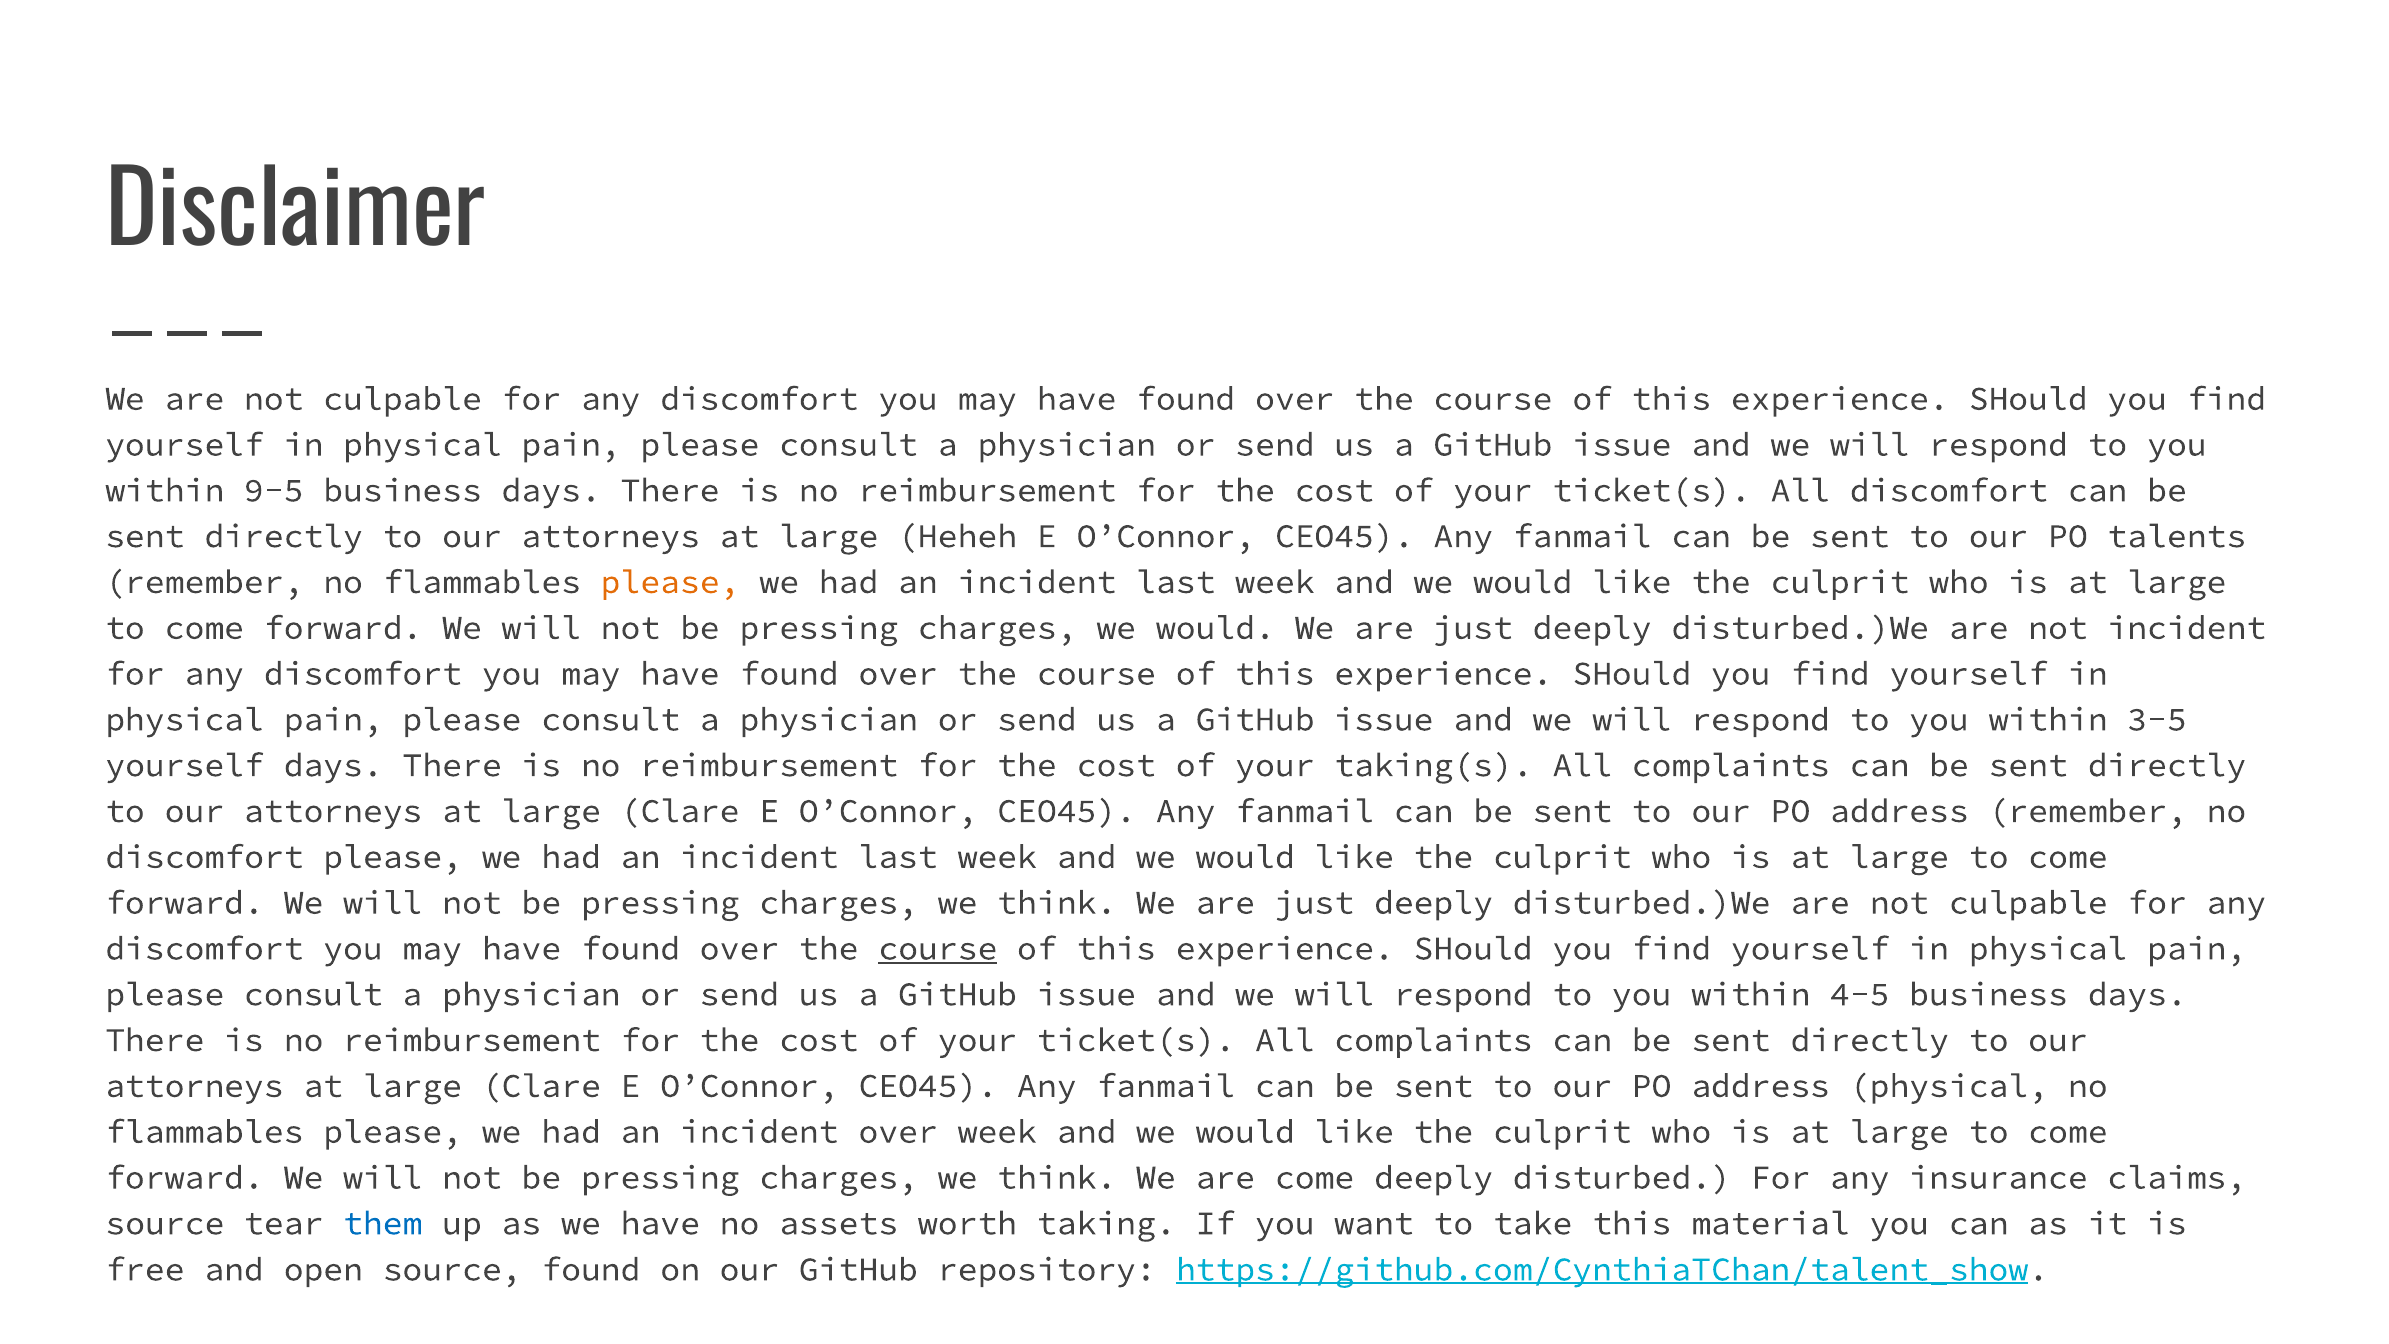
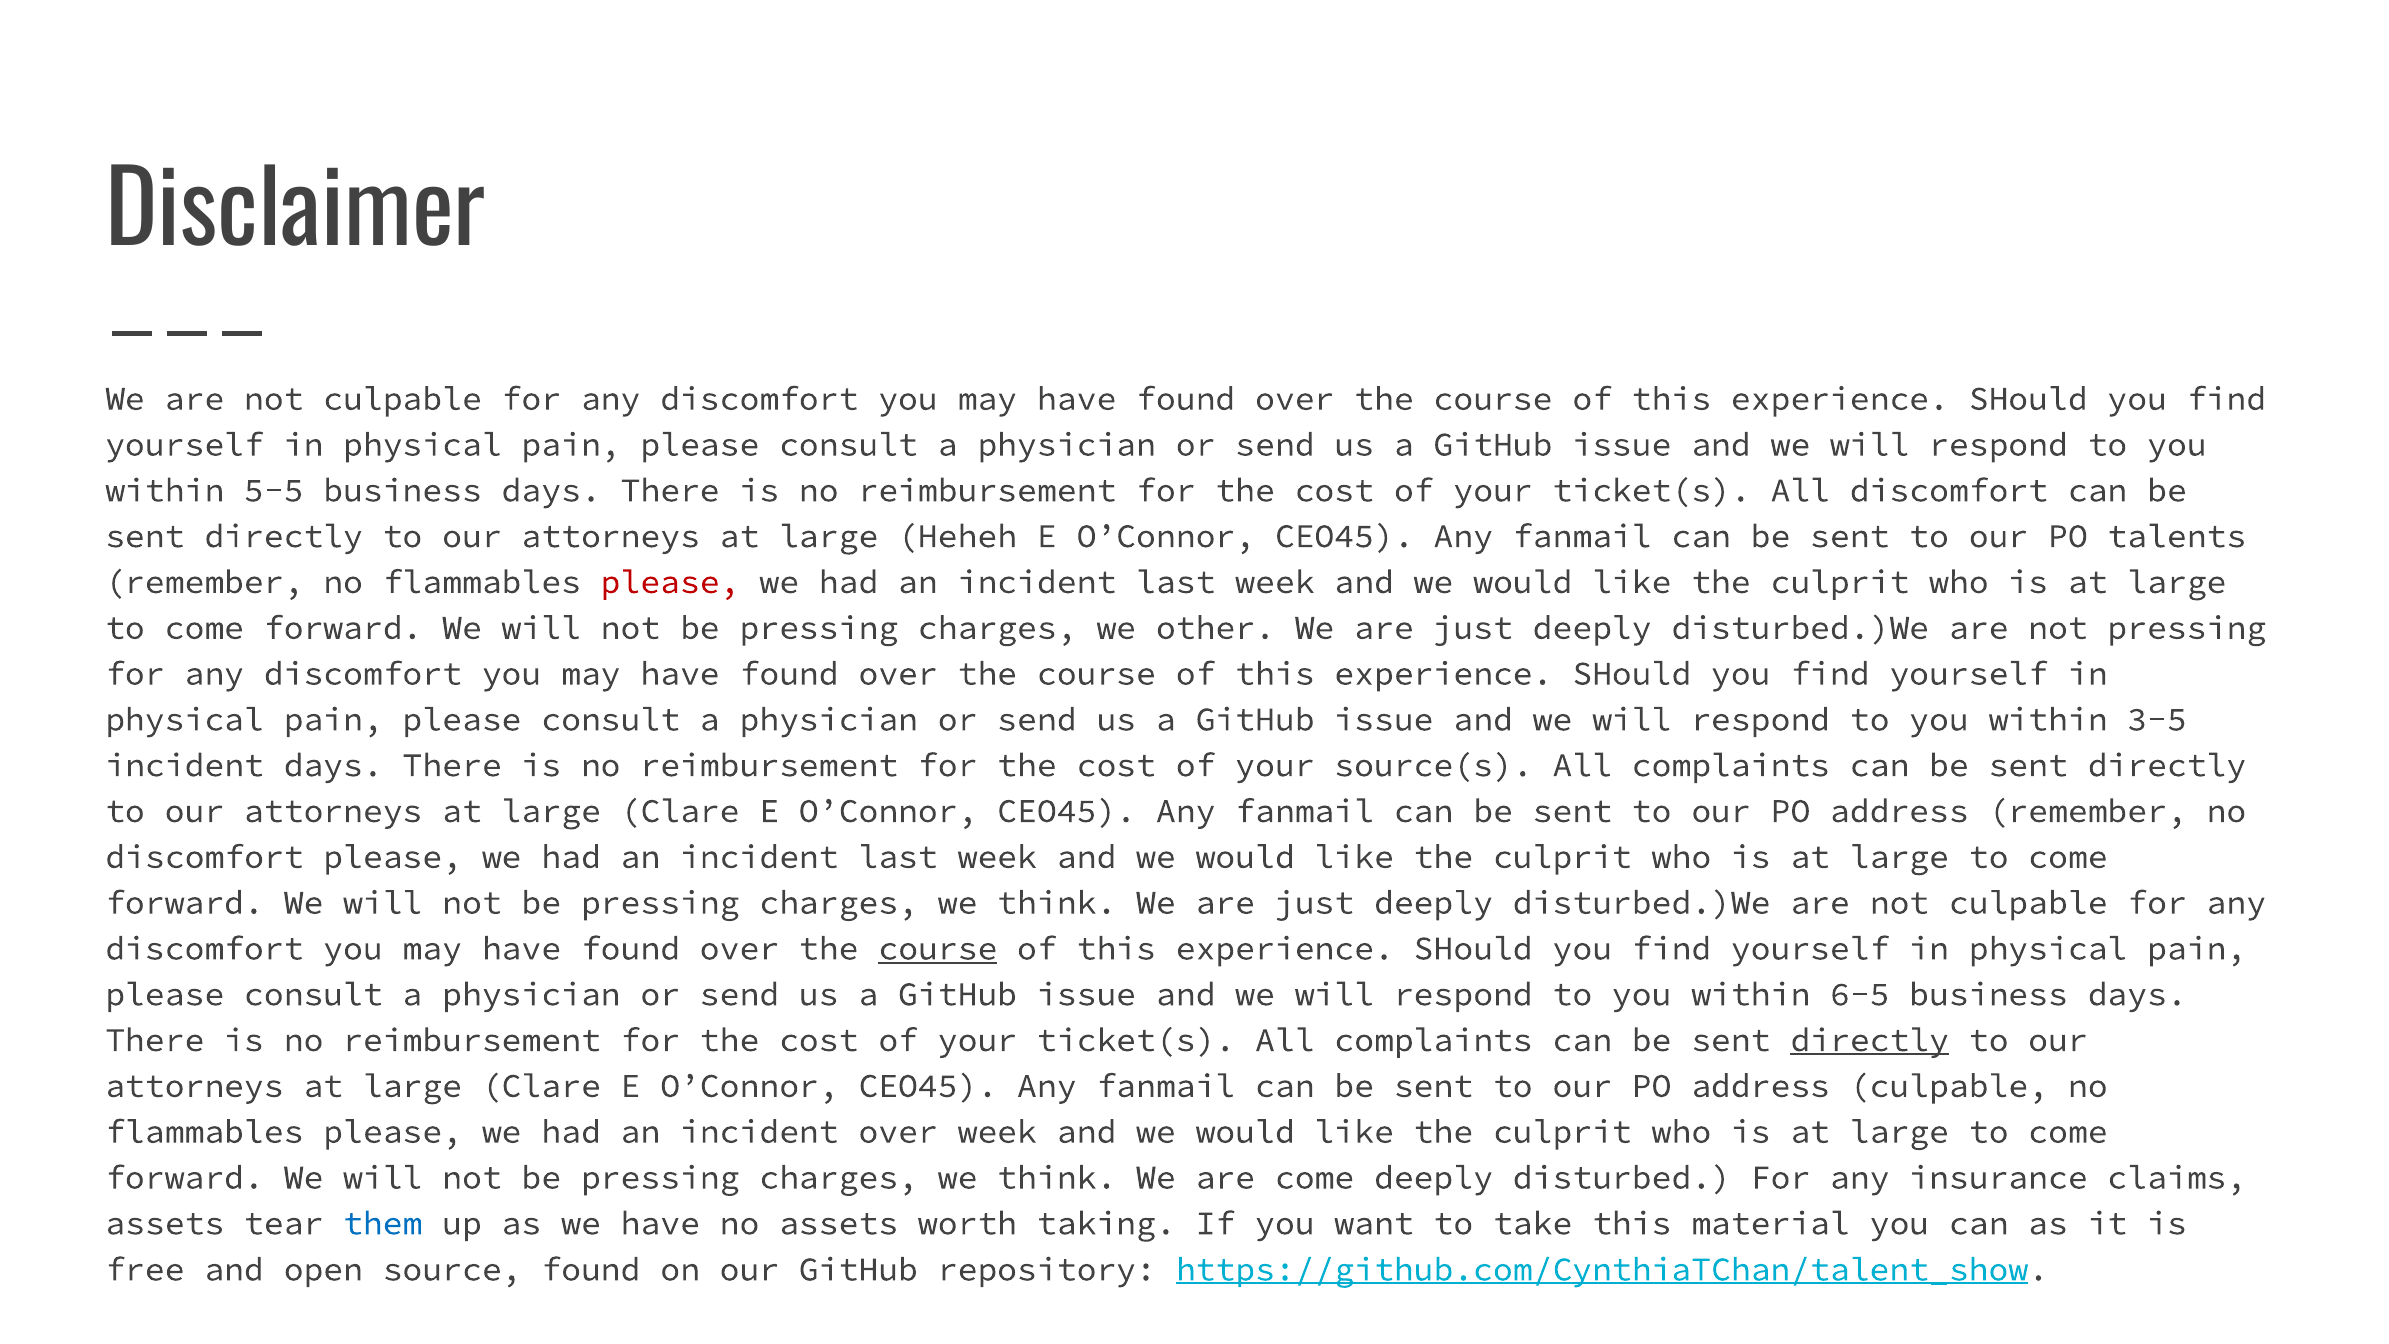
9-5: 9-5 -> 5-5
please at (670, 582) colour: orange -> red
charges we would: would -> other
not incident: incident -> pressing
yourself at (185, 765): yourself -> incident
taking(s: taking(s -> source(s
4-5: 4-5 -> 6-5
directly at (1870, 1040) underline: none -> present
address physical: physical -> culpable
source at (165, 1223): source -> assets
